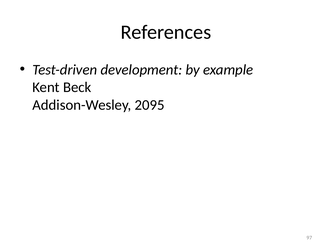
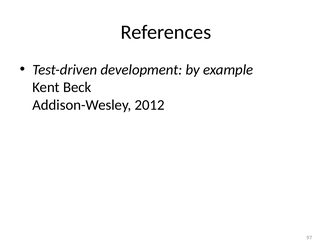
2095: 2095 -> 2012
